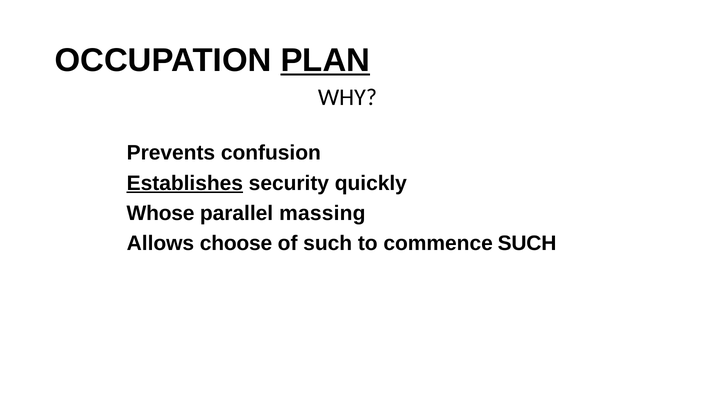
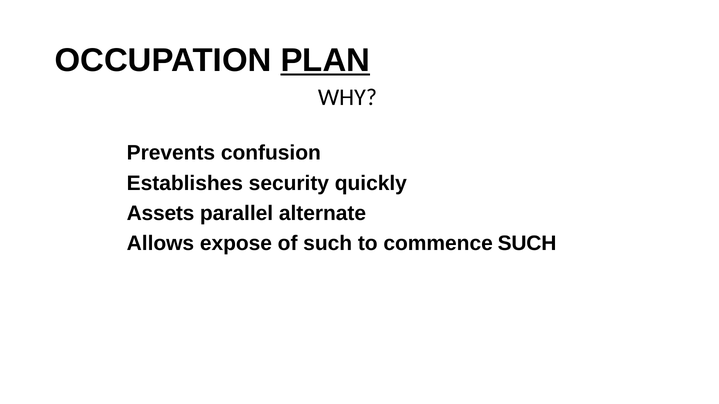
Establishes underline: present -> none
Whose: Whose -> Assets
massing: massing -> alternate
choose: choose -> expose
